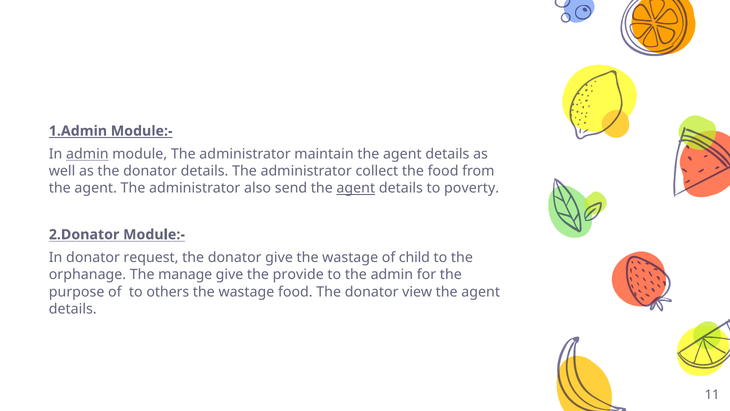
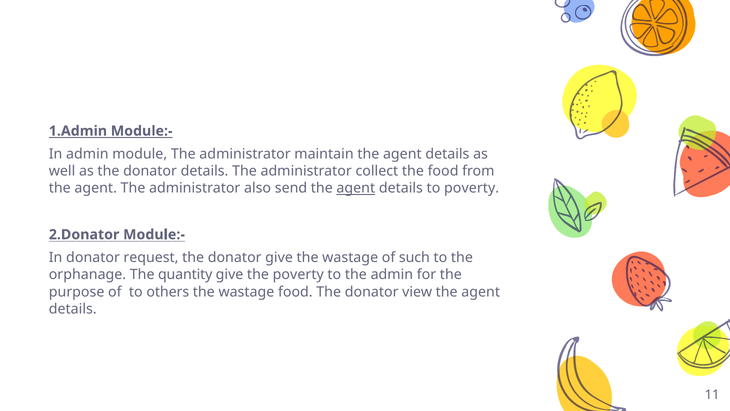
admin at (87, 154) underline: present -> none
child: child -> such
manage: manage -> quantity
the provide: provide -> poverty
